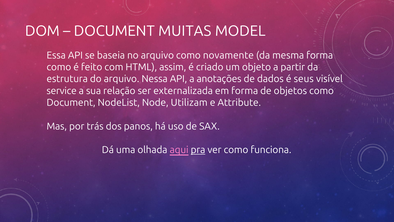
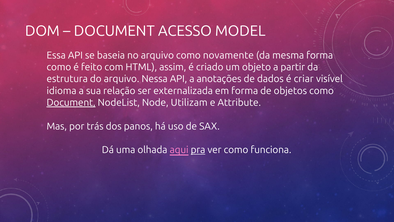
MUITAS: MUITAS -> ACESSO
seus: seus -> criar
service: service -> idioma
Document at (71, 102) underline: none -> present
